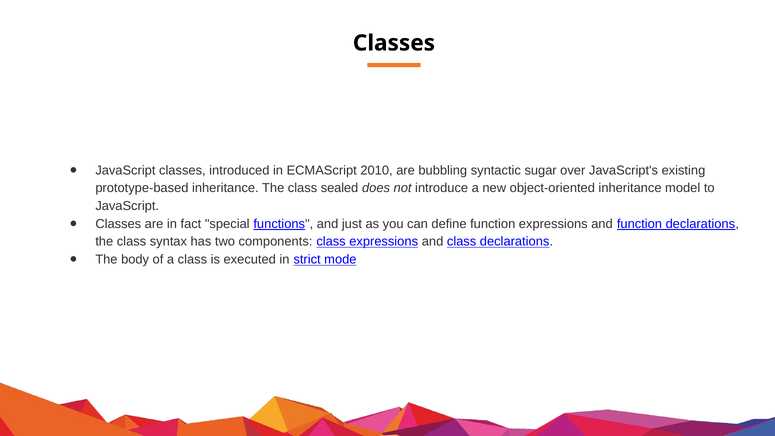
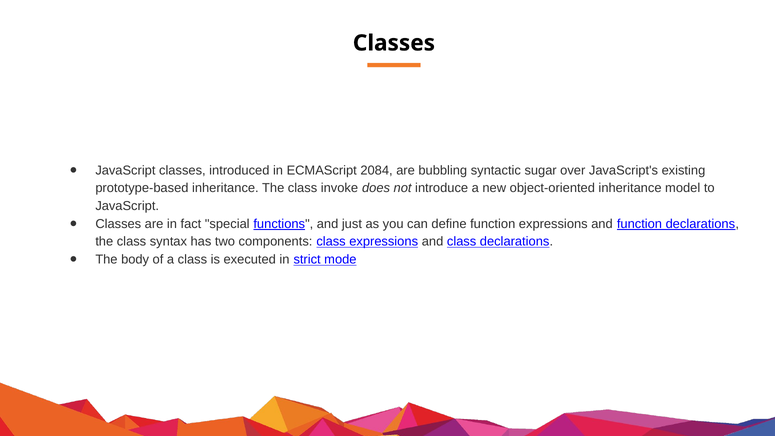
2010: 2010 -> 2084
sealed: sealed -> invoke
